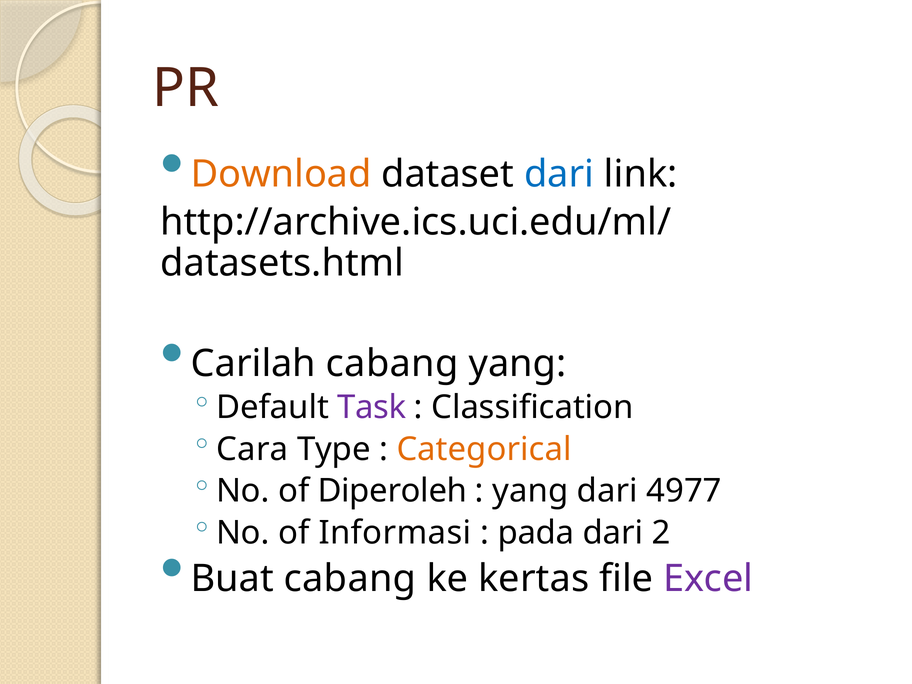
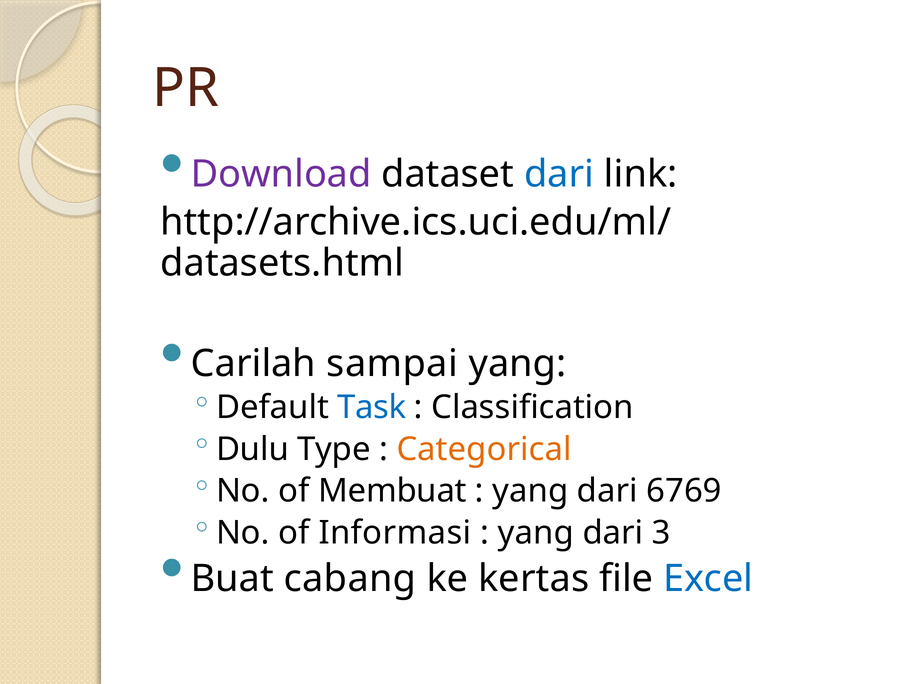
Download colour: orange -> purple
Carilah cabang: cabang -> sampai
Task colour: purple -> blue
Cara: Cara -> Dulu
Diperoleh: Diperoleh -> Membuat
4977: 4977 -> 6769
pada at (536, 533): pada -> yang
2: 2 -> 3
Excel colour: purple -> blue
